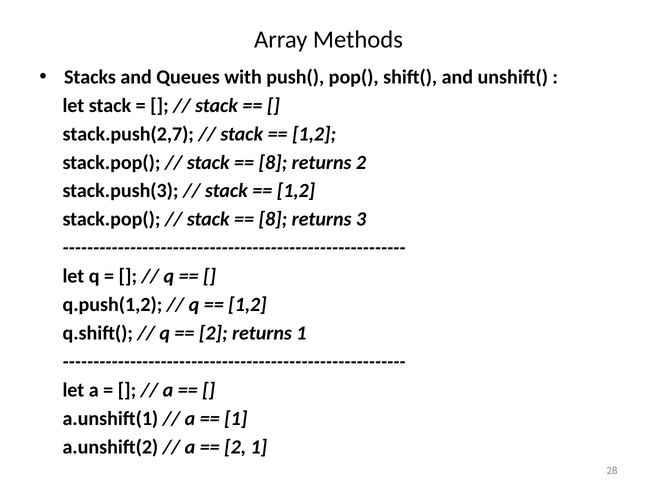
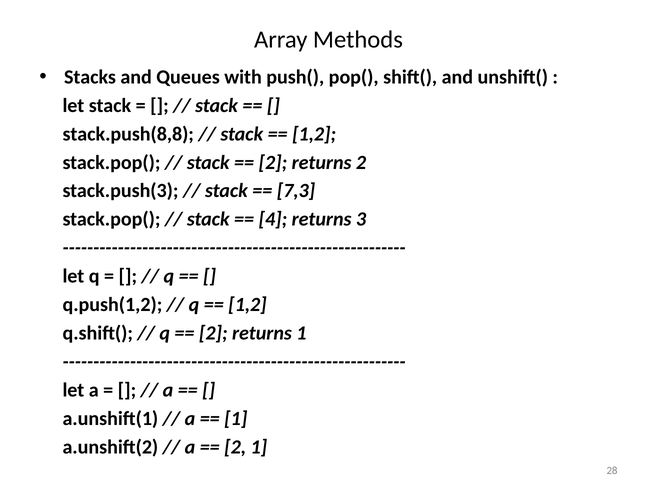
stack.push(2,7: stack.push(2,7 -> stack.push(8,8
8 at (273, 162): 8 -> 2
1,2 at (296, 191): 1,2 -> 7,3
8 at (273, 219): 8 -> 4
